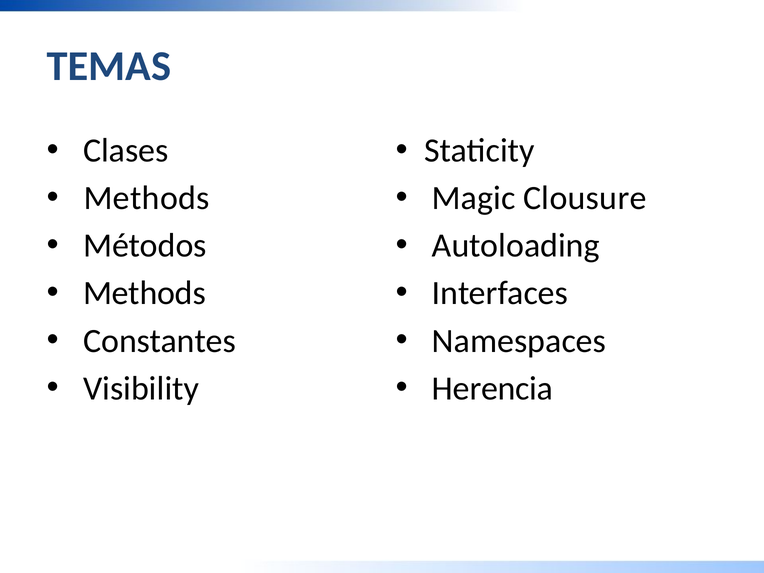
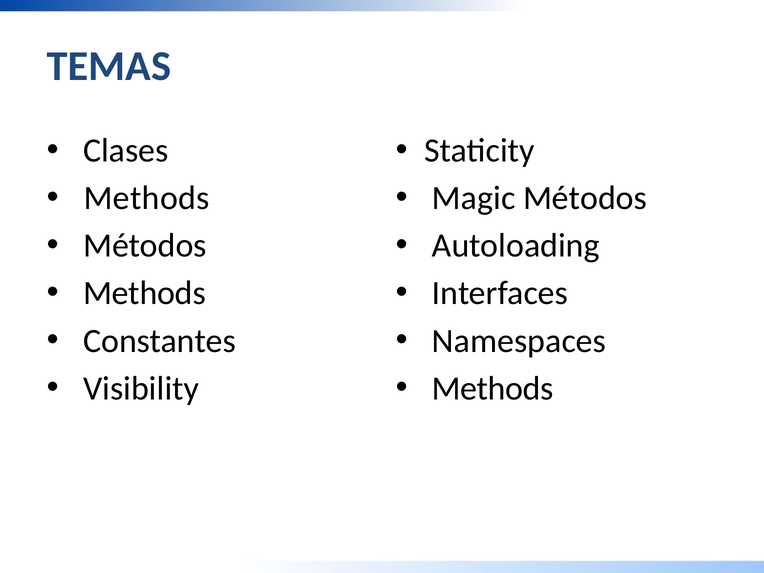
Magic Clousure: Clousure -> Métodos
Herencia at (493, 388): Herencia -> Methods
